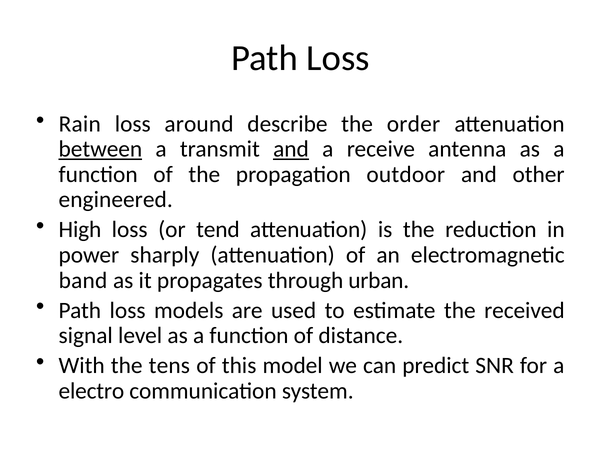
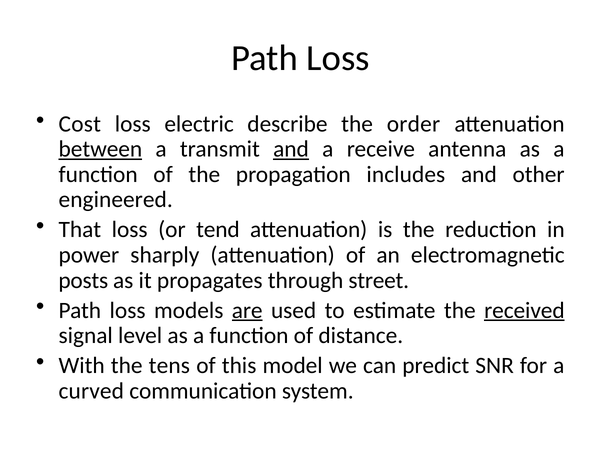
Rain: Rain -> Cost
around: around -> electric
outdoor: outdoor -> includes
High: High -> That
band: band -> posts
urban: urban -> street
are underline: none -> present
received underline: none -> present
electro: electro -> curved
